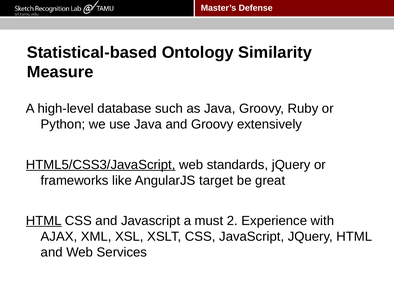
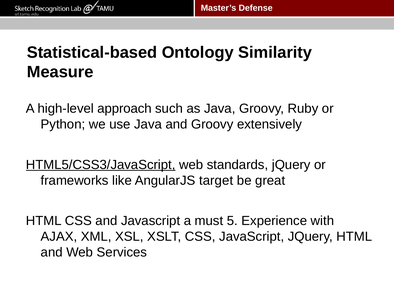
database: database -> approach
HTML at (44, 220) underline: present -> none
2: 2 -> 5
